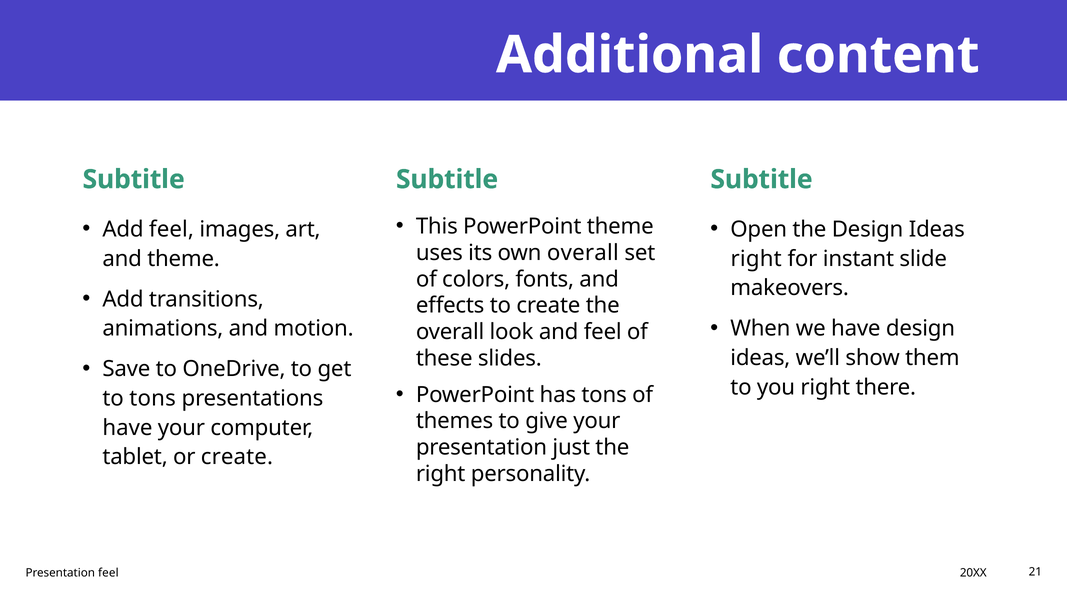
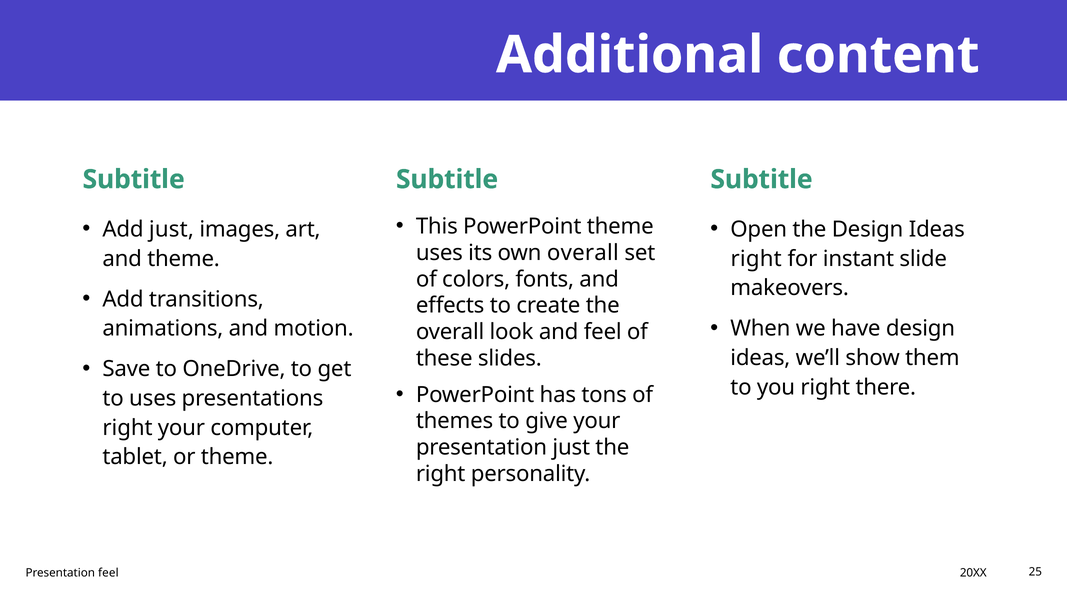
Add feel: feel -> just
to tons: tons -> uses
have at (128, 428): have -> right
or create: create -> theme
21: 21 -> 25
